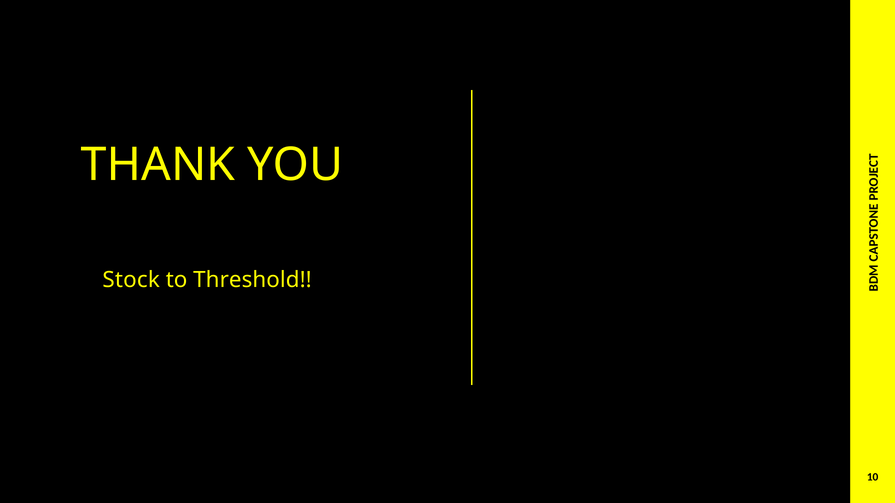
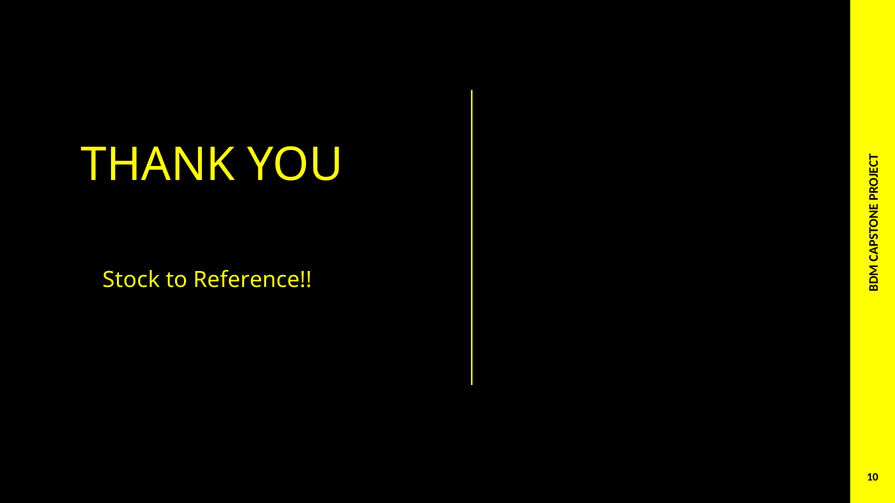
Threshold: Threshold -> Reference
